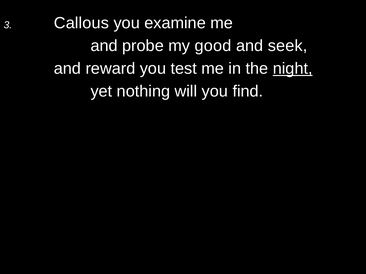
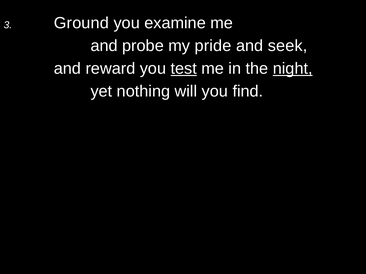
Callous: Callous -> Ground
good: good -> pride
test underline: none -> present
